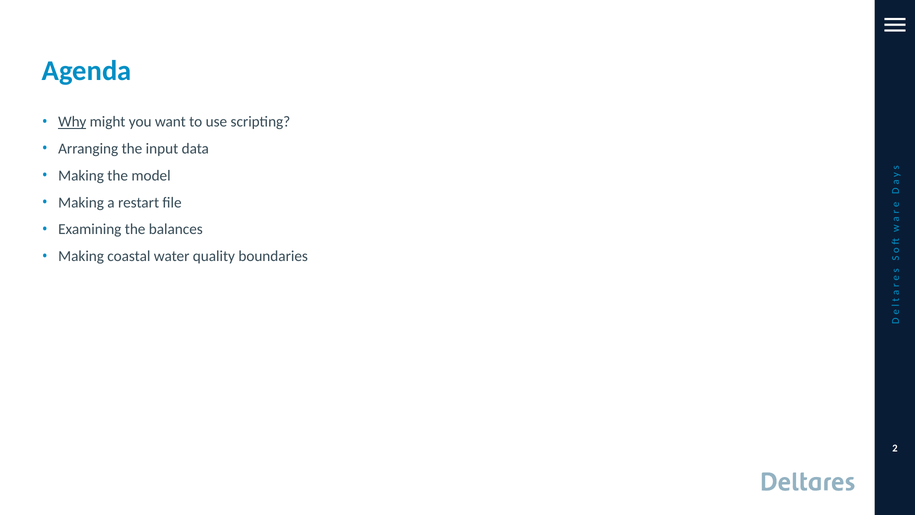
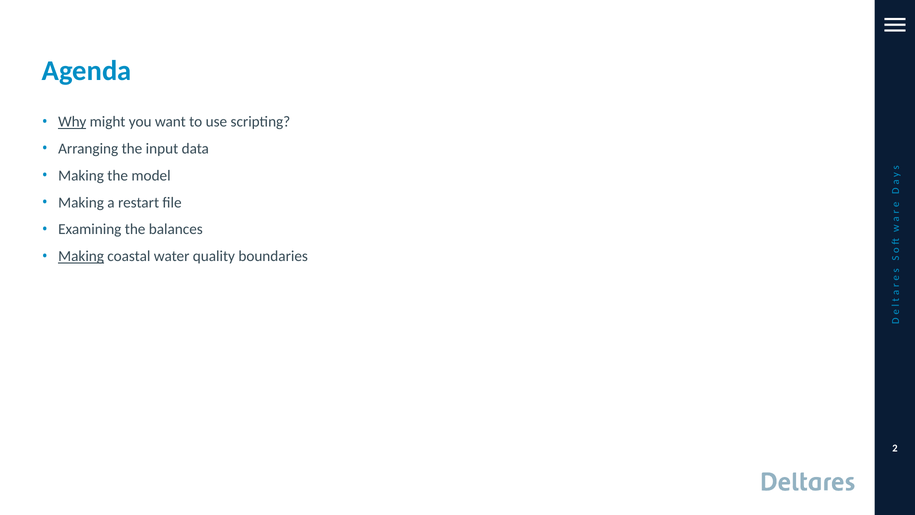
Making at (81, 256) underline: none -> present
